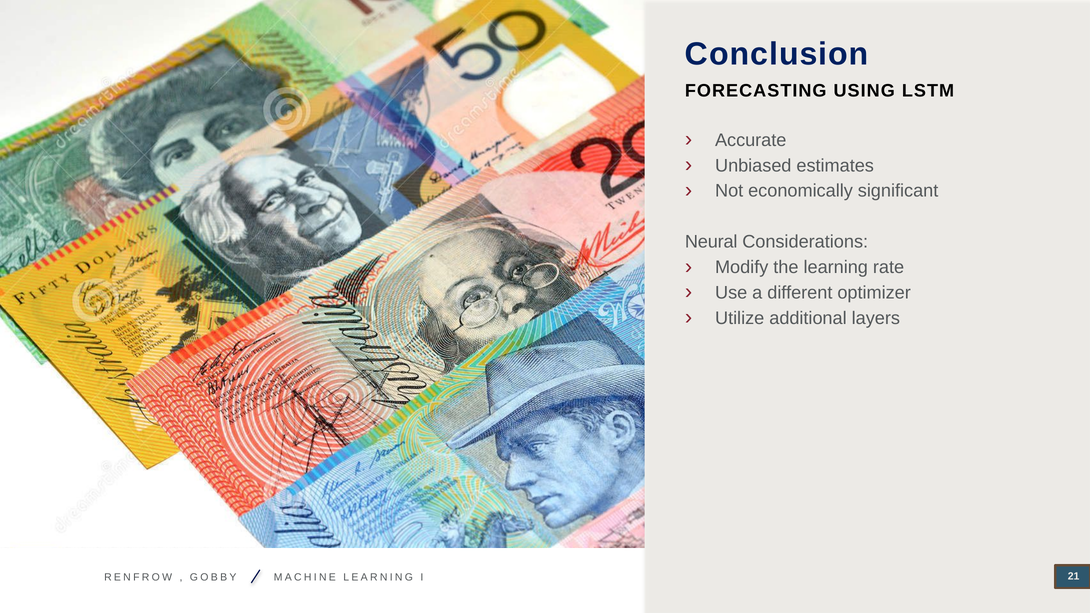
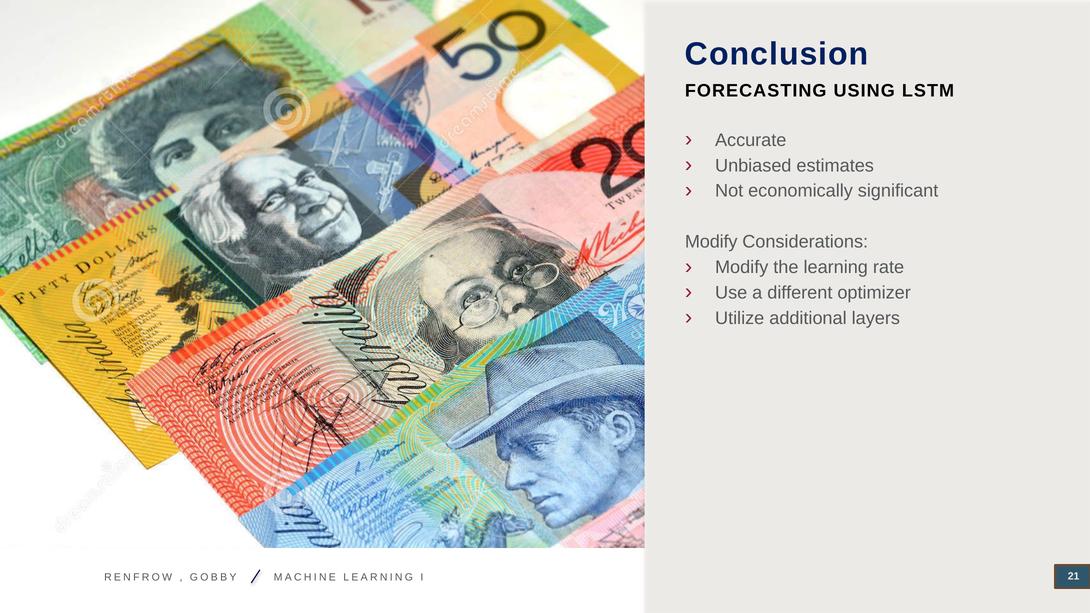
Neural at (711, 242): Neural -> Modify
